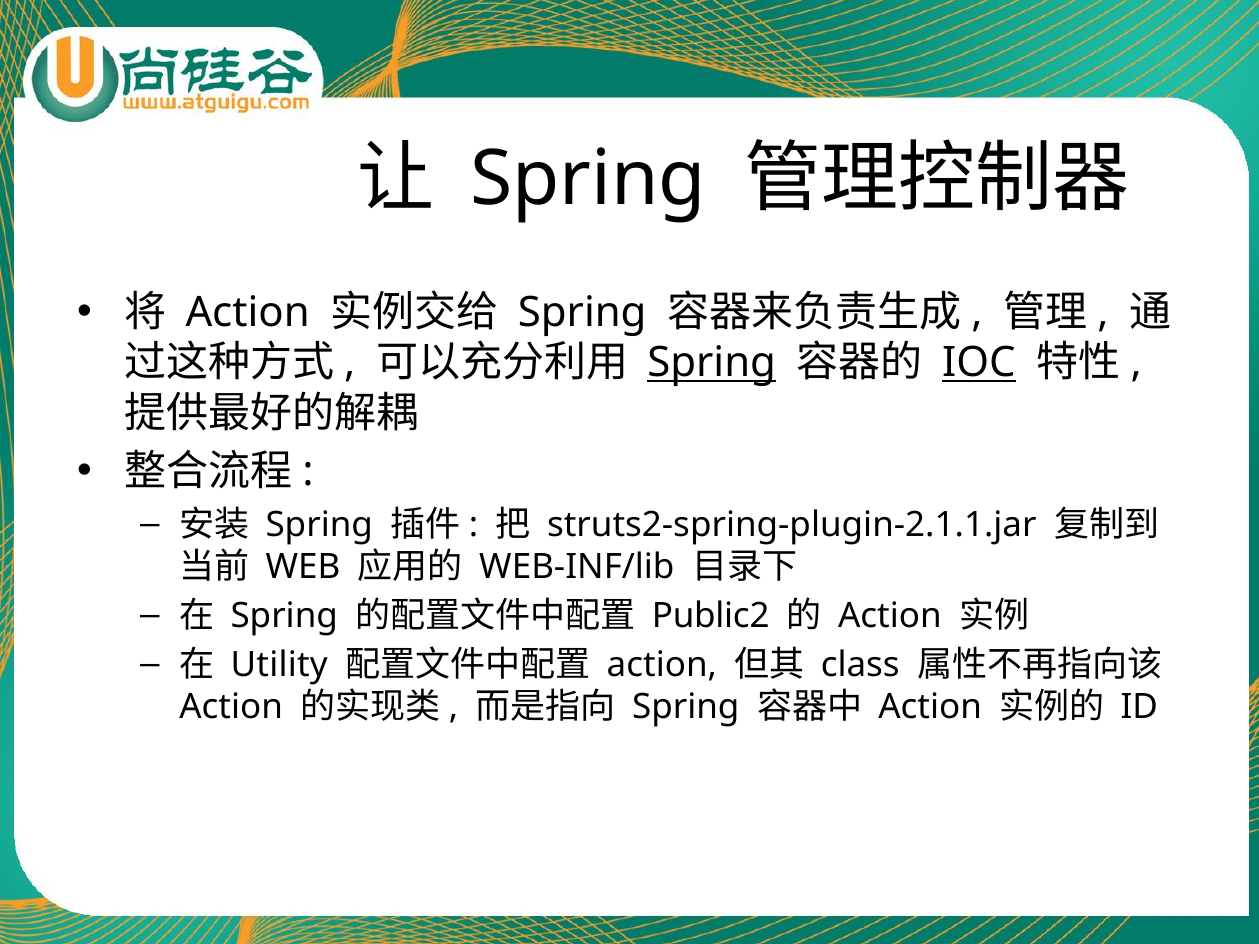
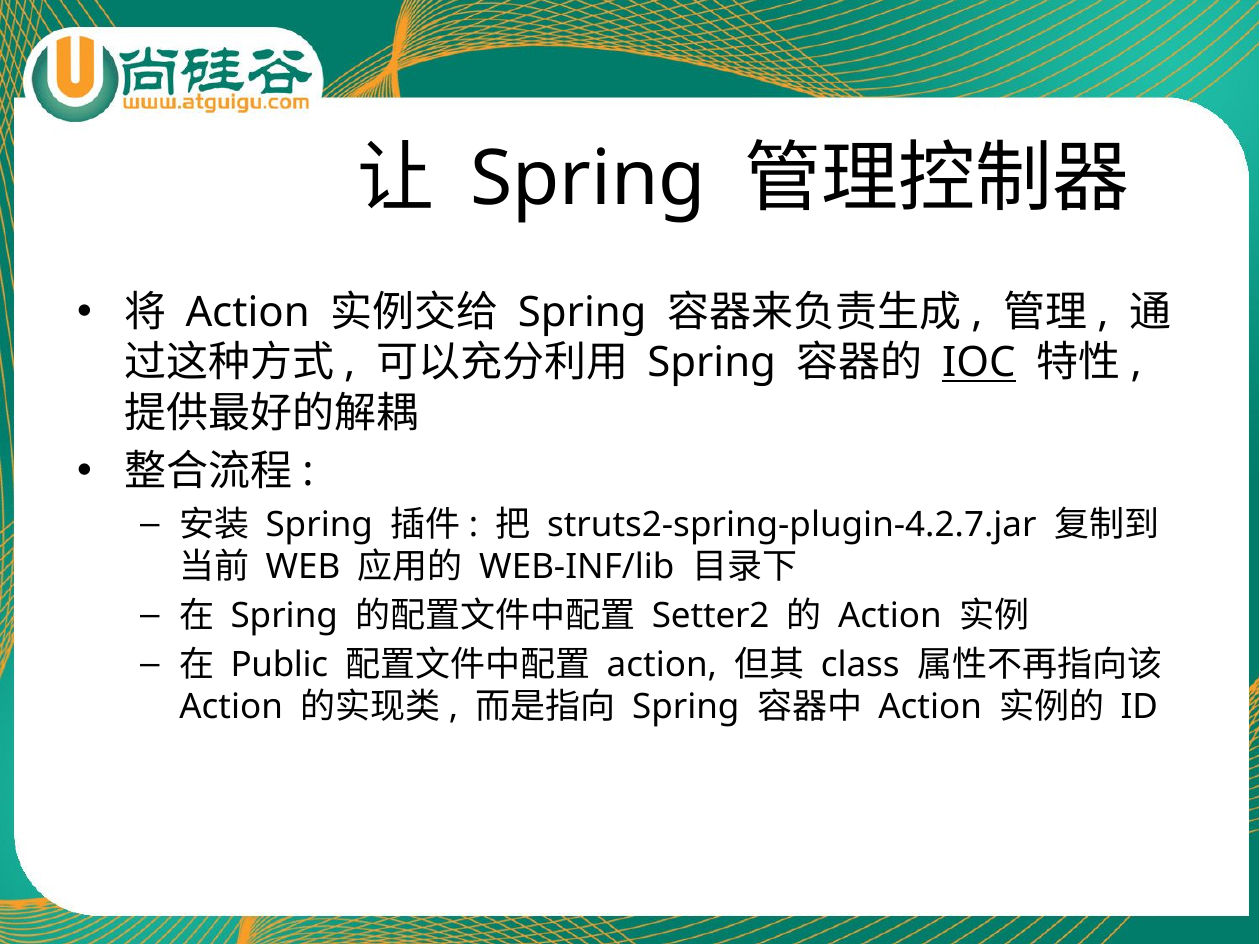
Spring at (712, 363) underline: present -> none
struts2-spring-plugin-2.1.1.jar: struts2-spring-plugin-2.1.1.jar -> struts2-spring-plugin-4.2.7.jar
Public2: Public2 -> Setter2
Utility: Utility -> Public
